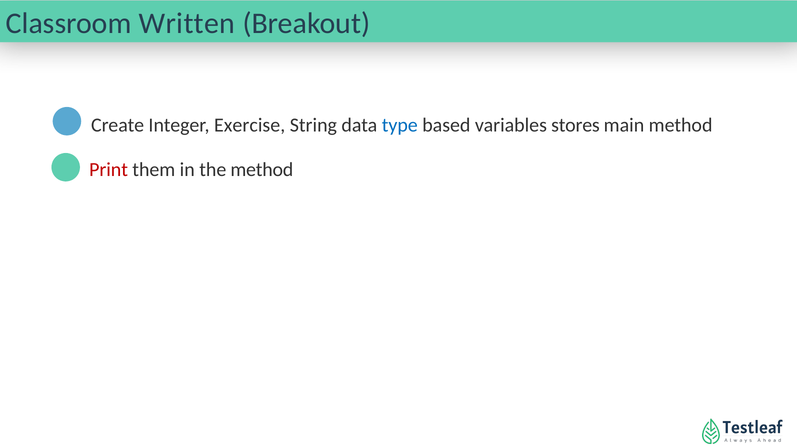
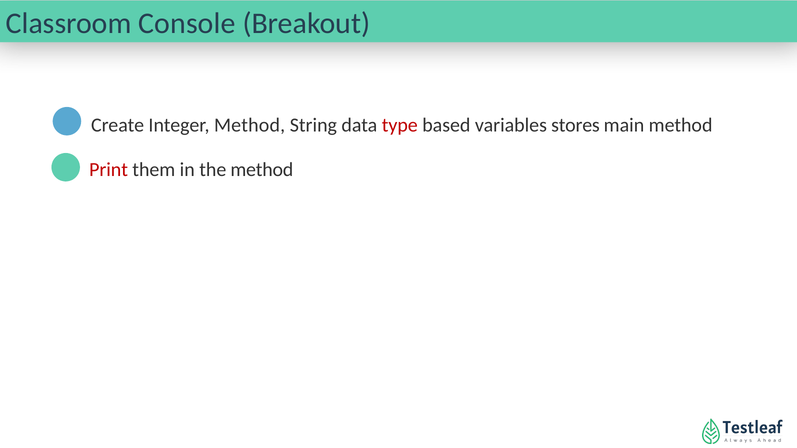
Written: Written -> Console
Integer Exercise: Exercise -> Method
type colour: blue -> red
